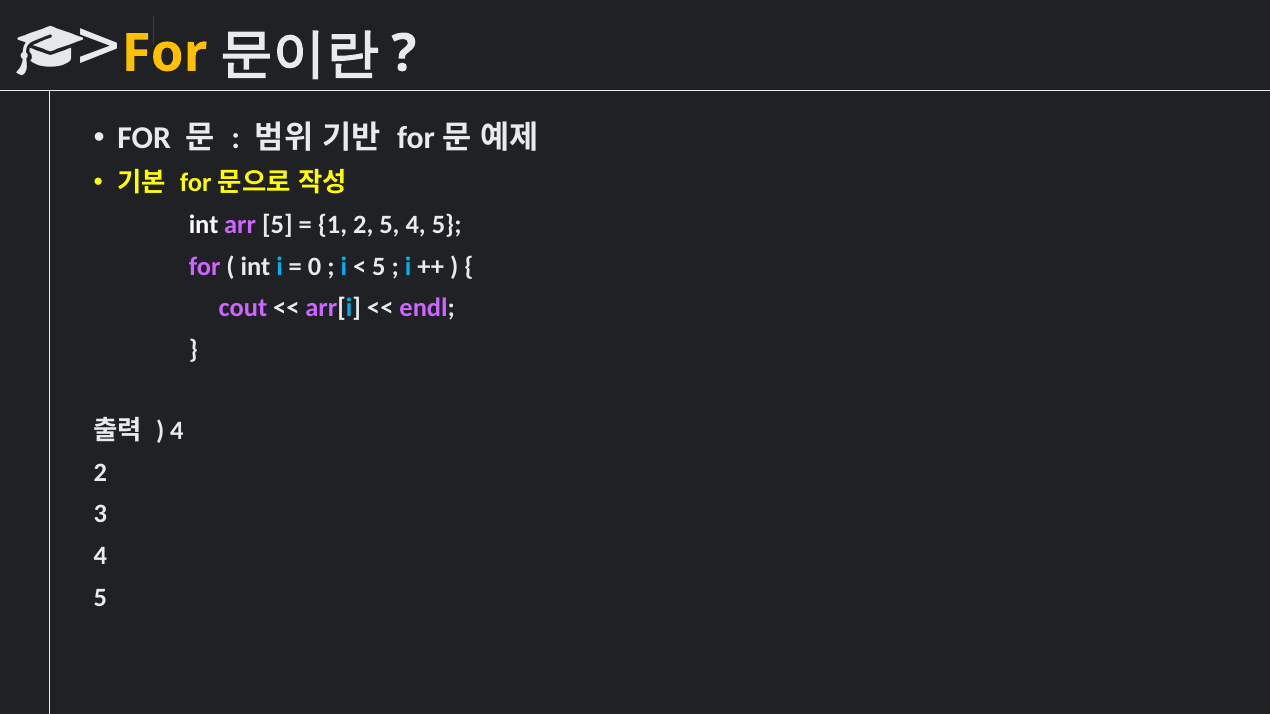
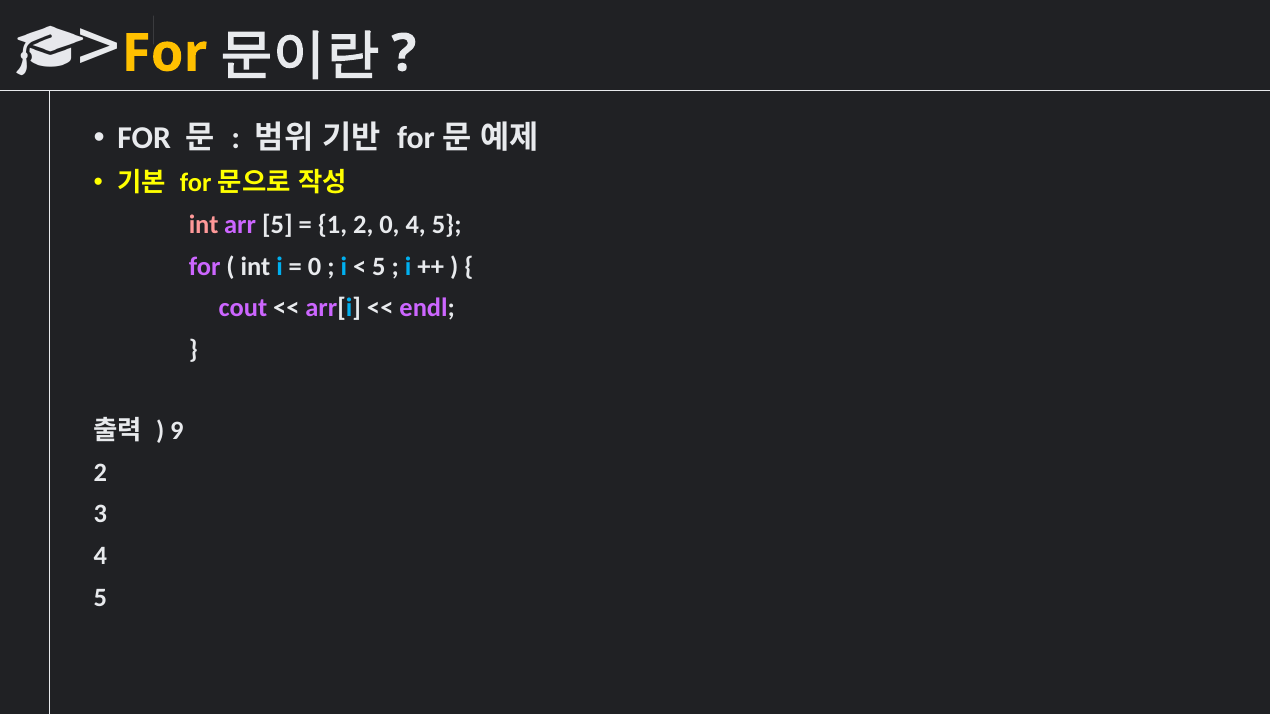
int at (204, 225) colour: white -> pink
2 5: 5 -> 0
4 at (177, 431): 4 -> 9
